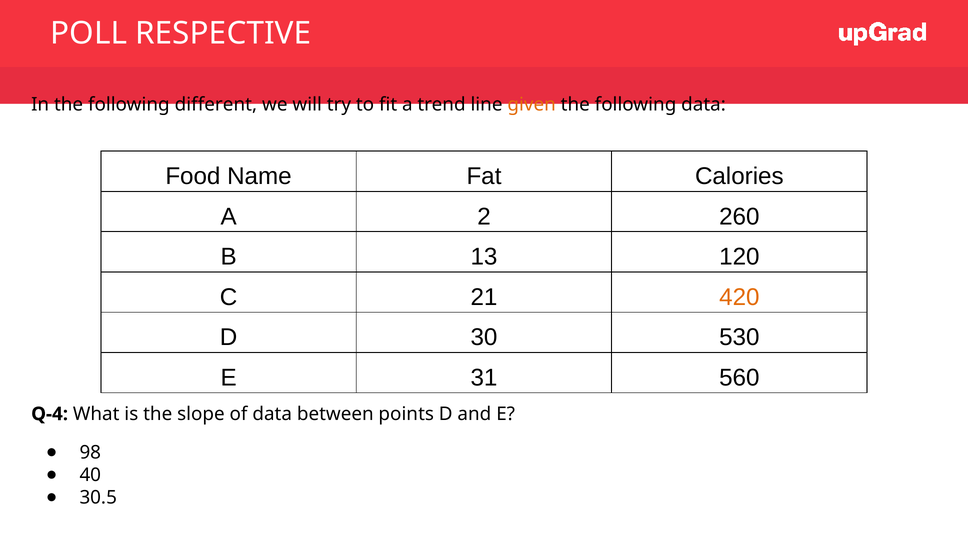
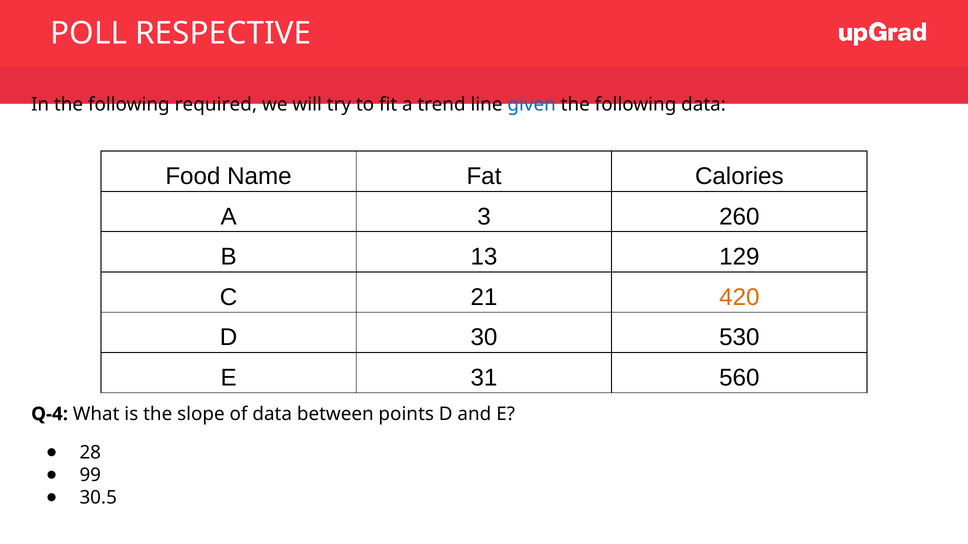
different: different -> required
given colour: orange -> blue
2: 2 -> 3
120: 120 -> 129
98: 98 -> 28
40: 40 -> 99
